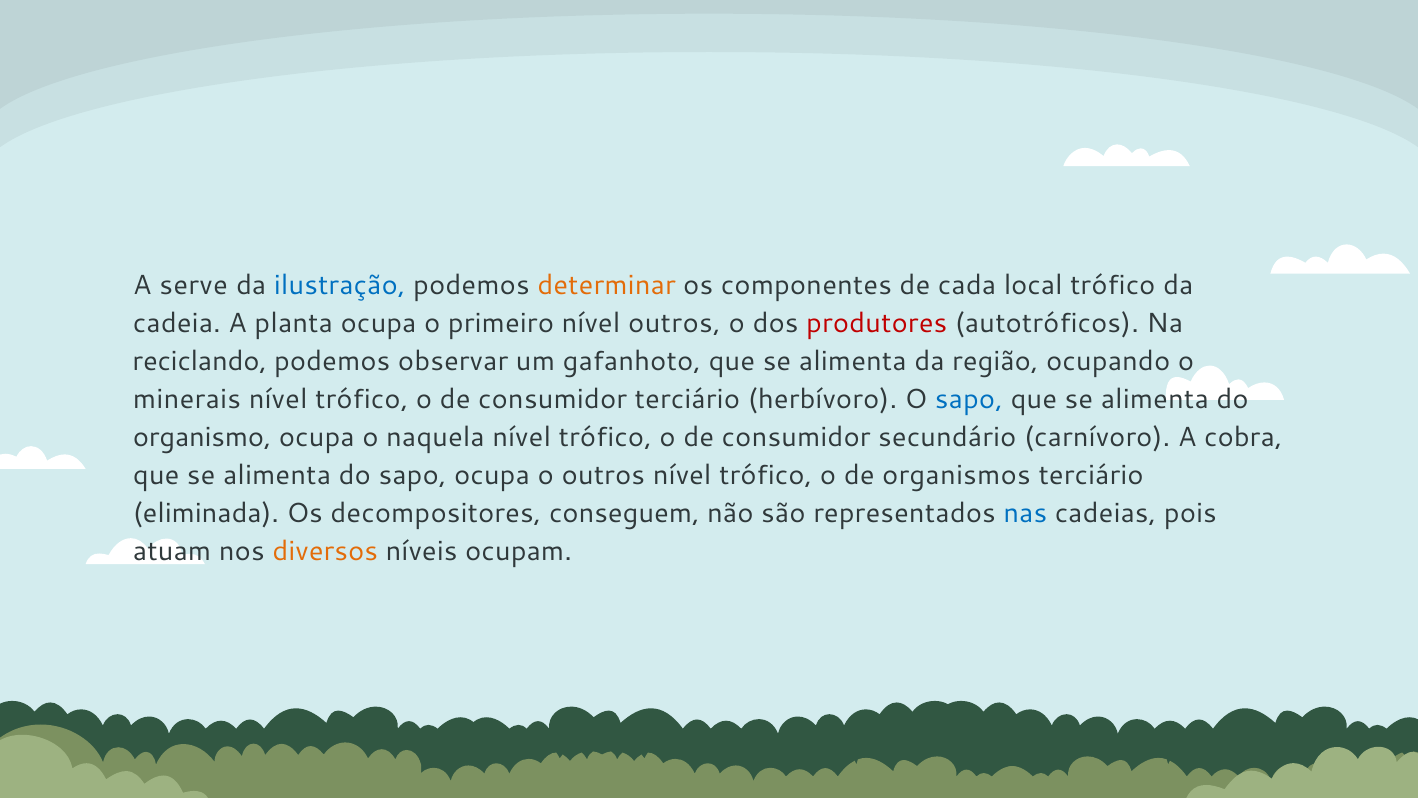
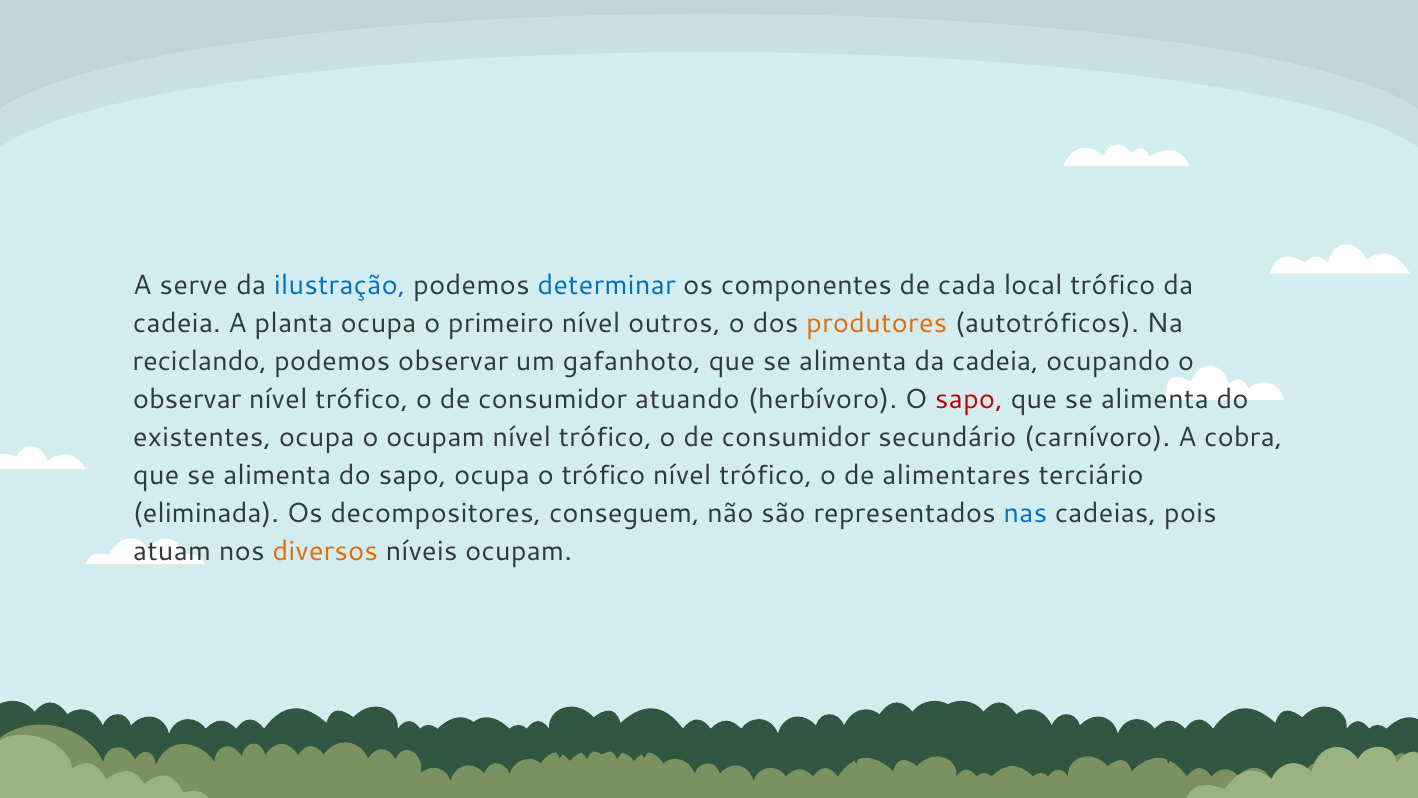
determinar colour: orange -> blue
produtores colour: red -> orange
alimenta da região: região -> cadeia
minerais at (187, 399): minerais -> observar
consumidor terciário: terciário -> atuando
sapo at (969, 399) colour: blue -> red
organismo: organismo -> existentes
o naquela: naquela -> ocupam
o outros: outros -> trófico
organismos: organismos -> alimentares
